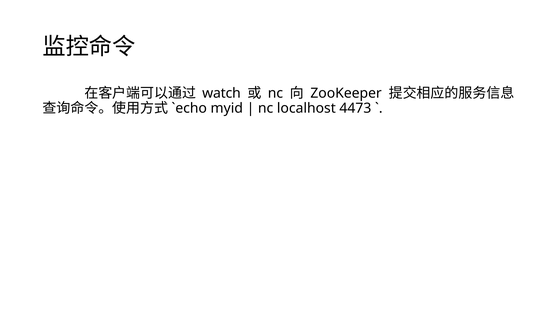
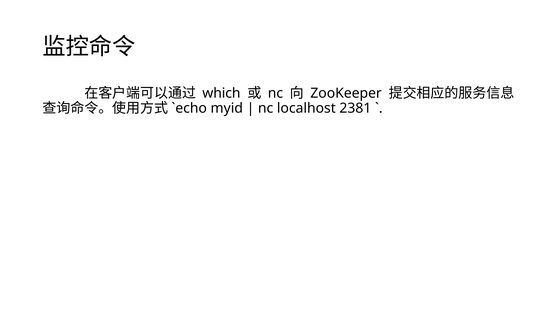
watch: watch -> which
4473: 4473 -> 2381
